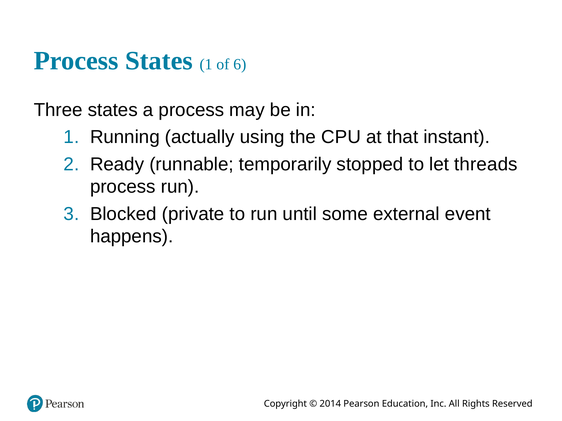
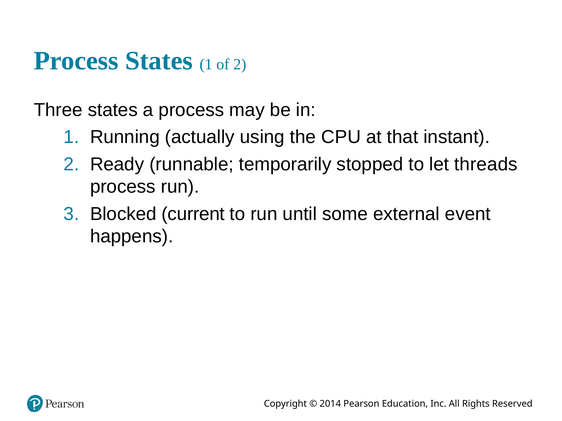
of 6: 6 -> 2
private: private -> current
